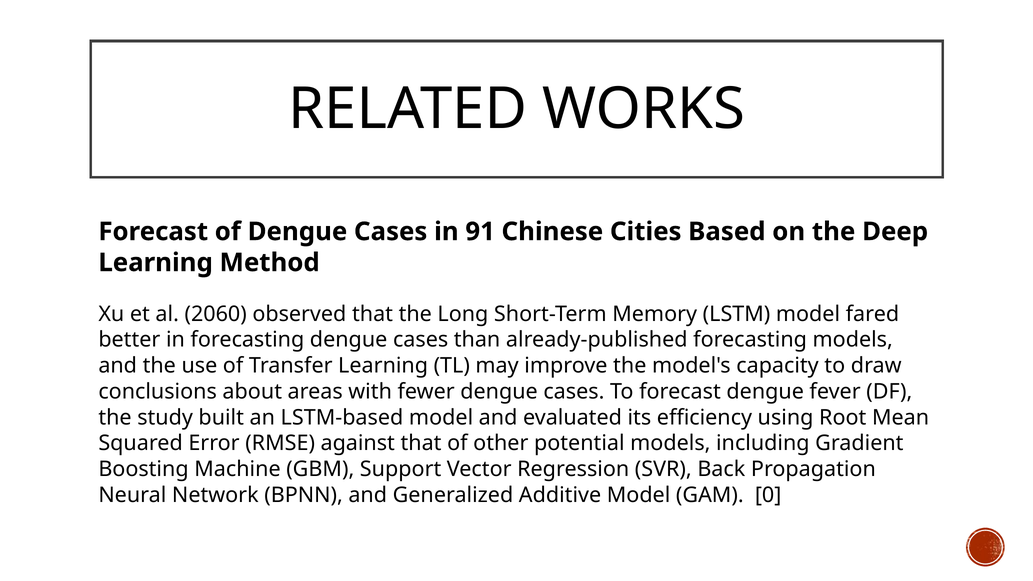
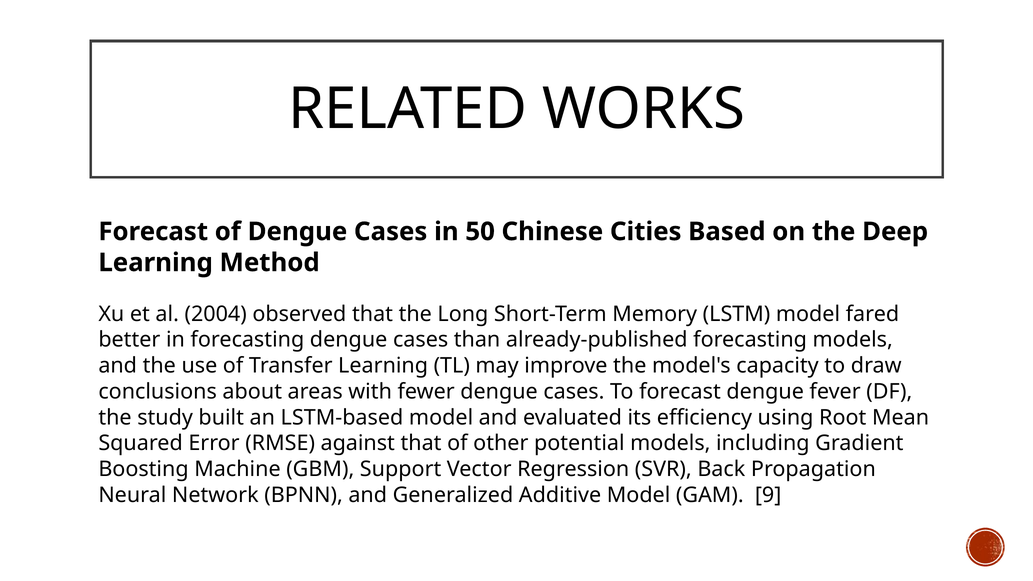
91: 91 -> 50
2060: 2060 -> 2004
0: 0 -> 9
